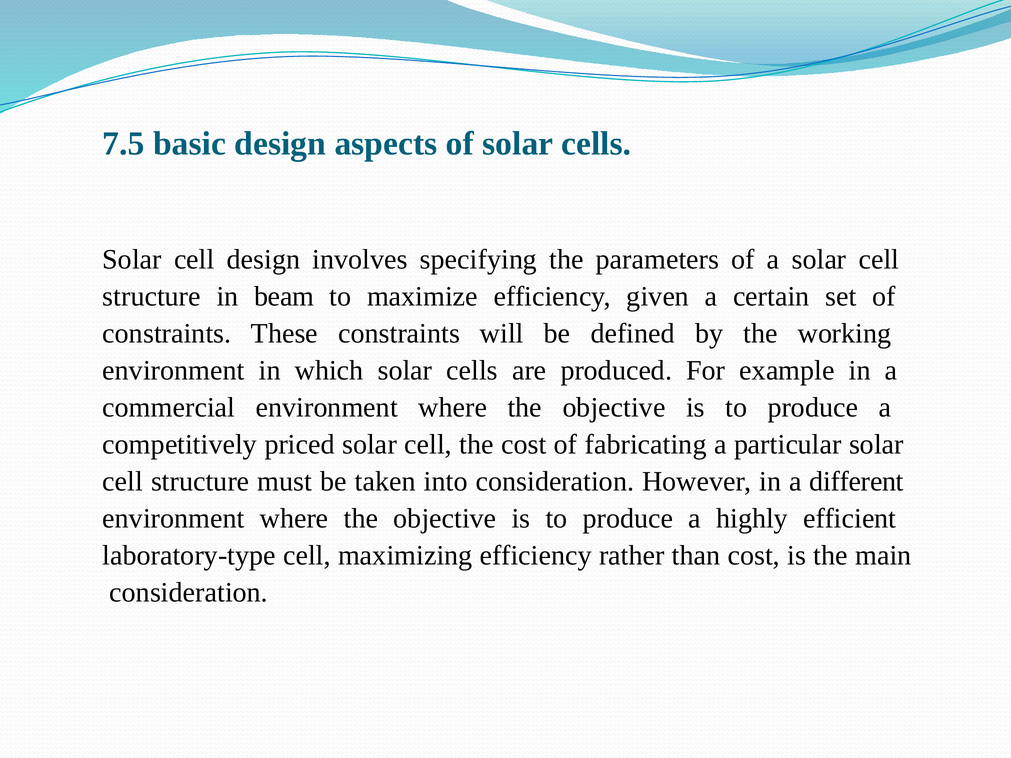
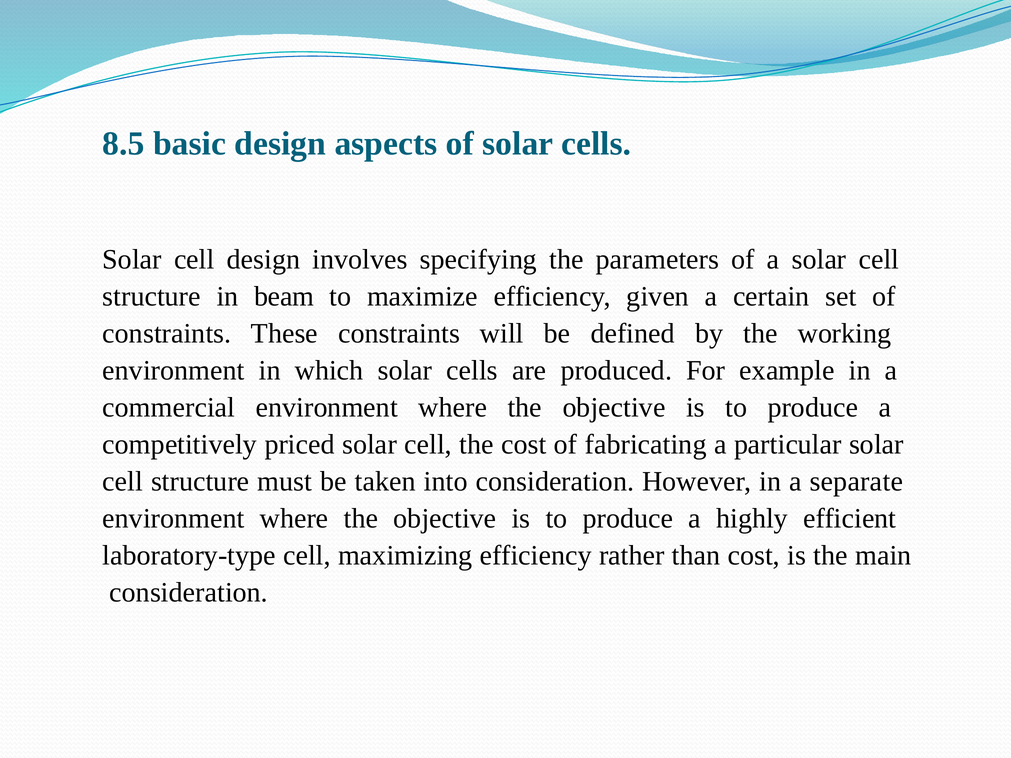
7.5: 7.5 -> 8.5
different: different -> separate
